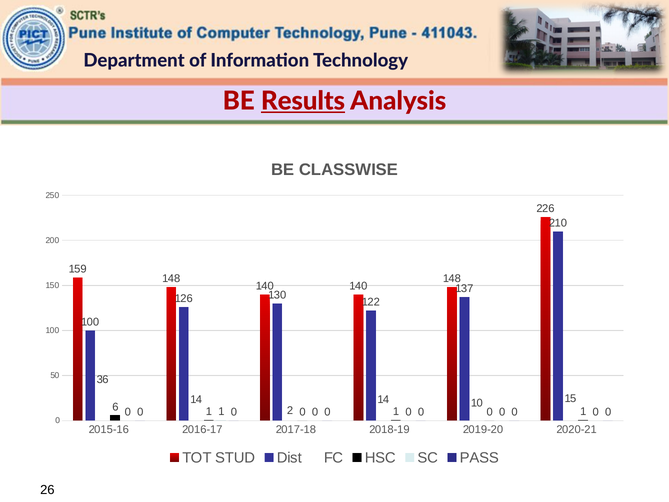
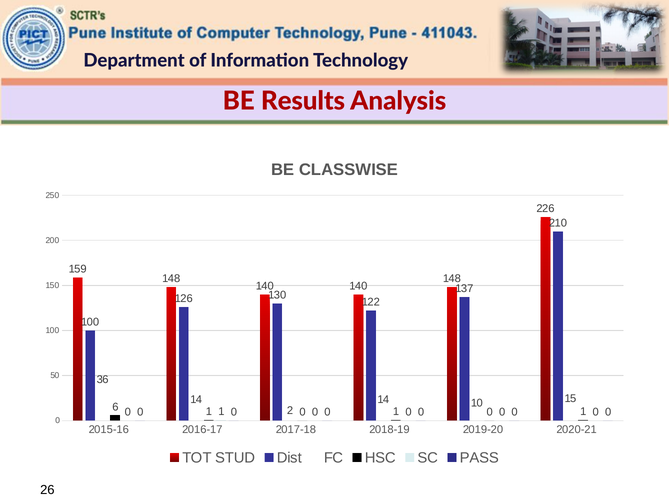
Results underline: present -> none
